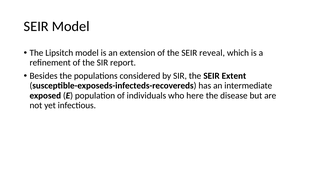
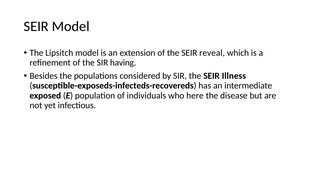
report: report -> having
Extent: Extent -> Illness
